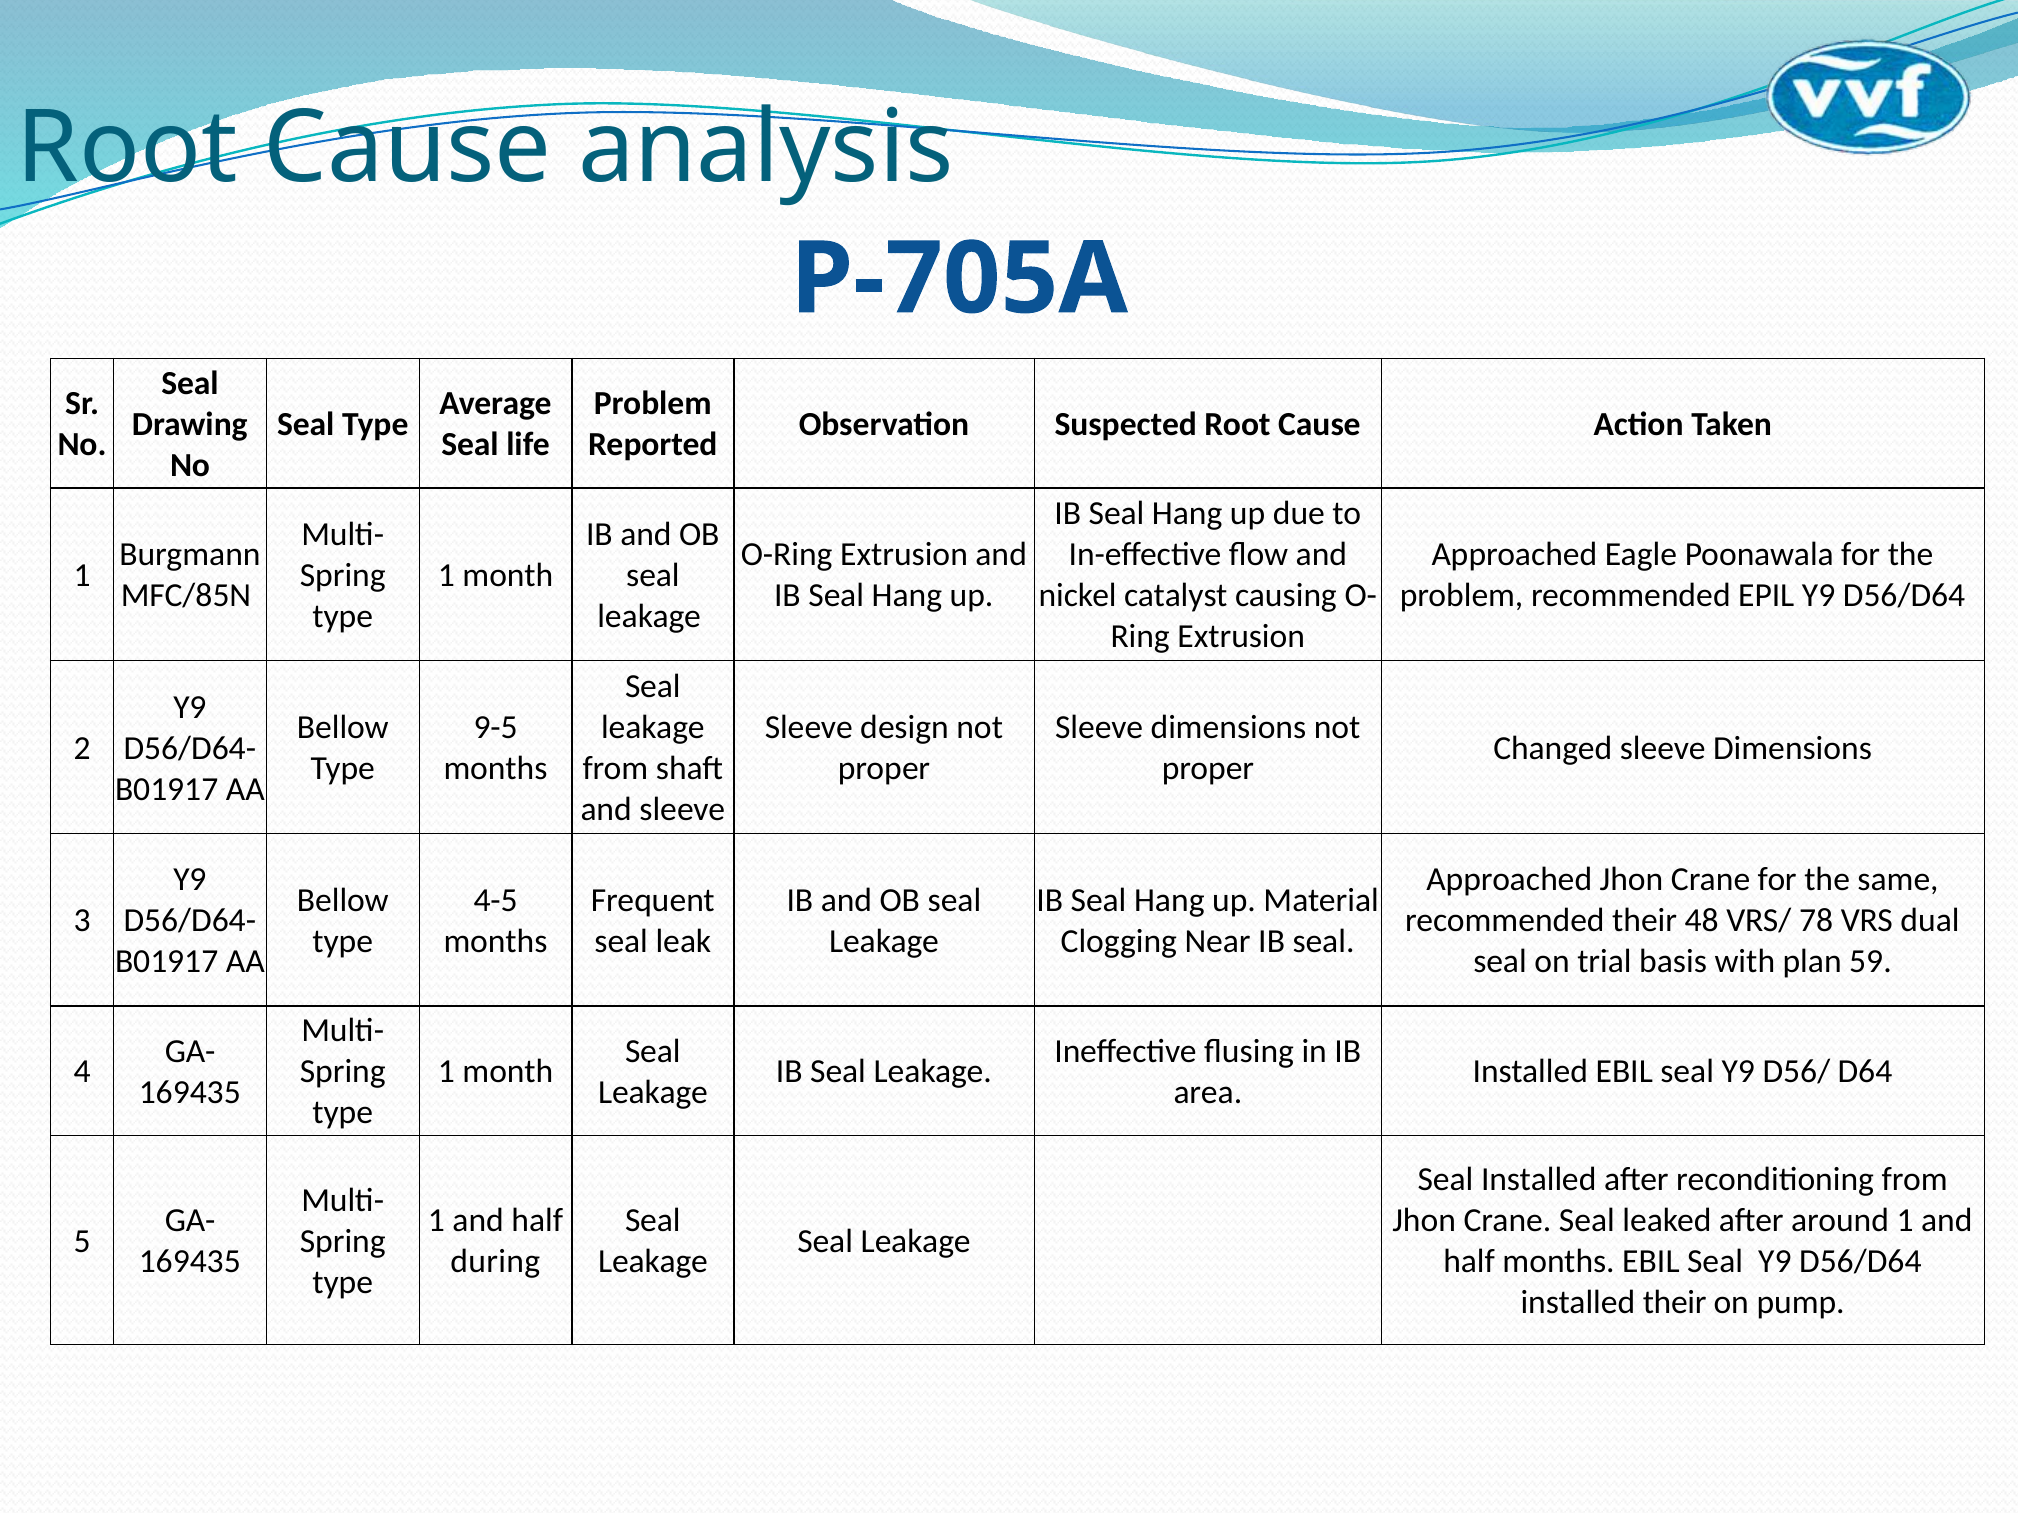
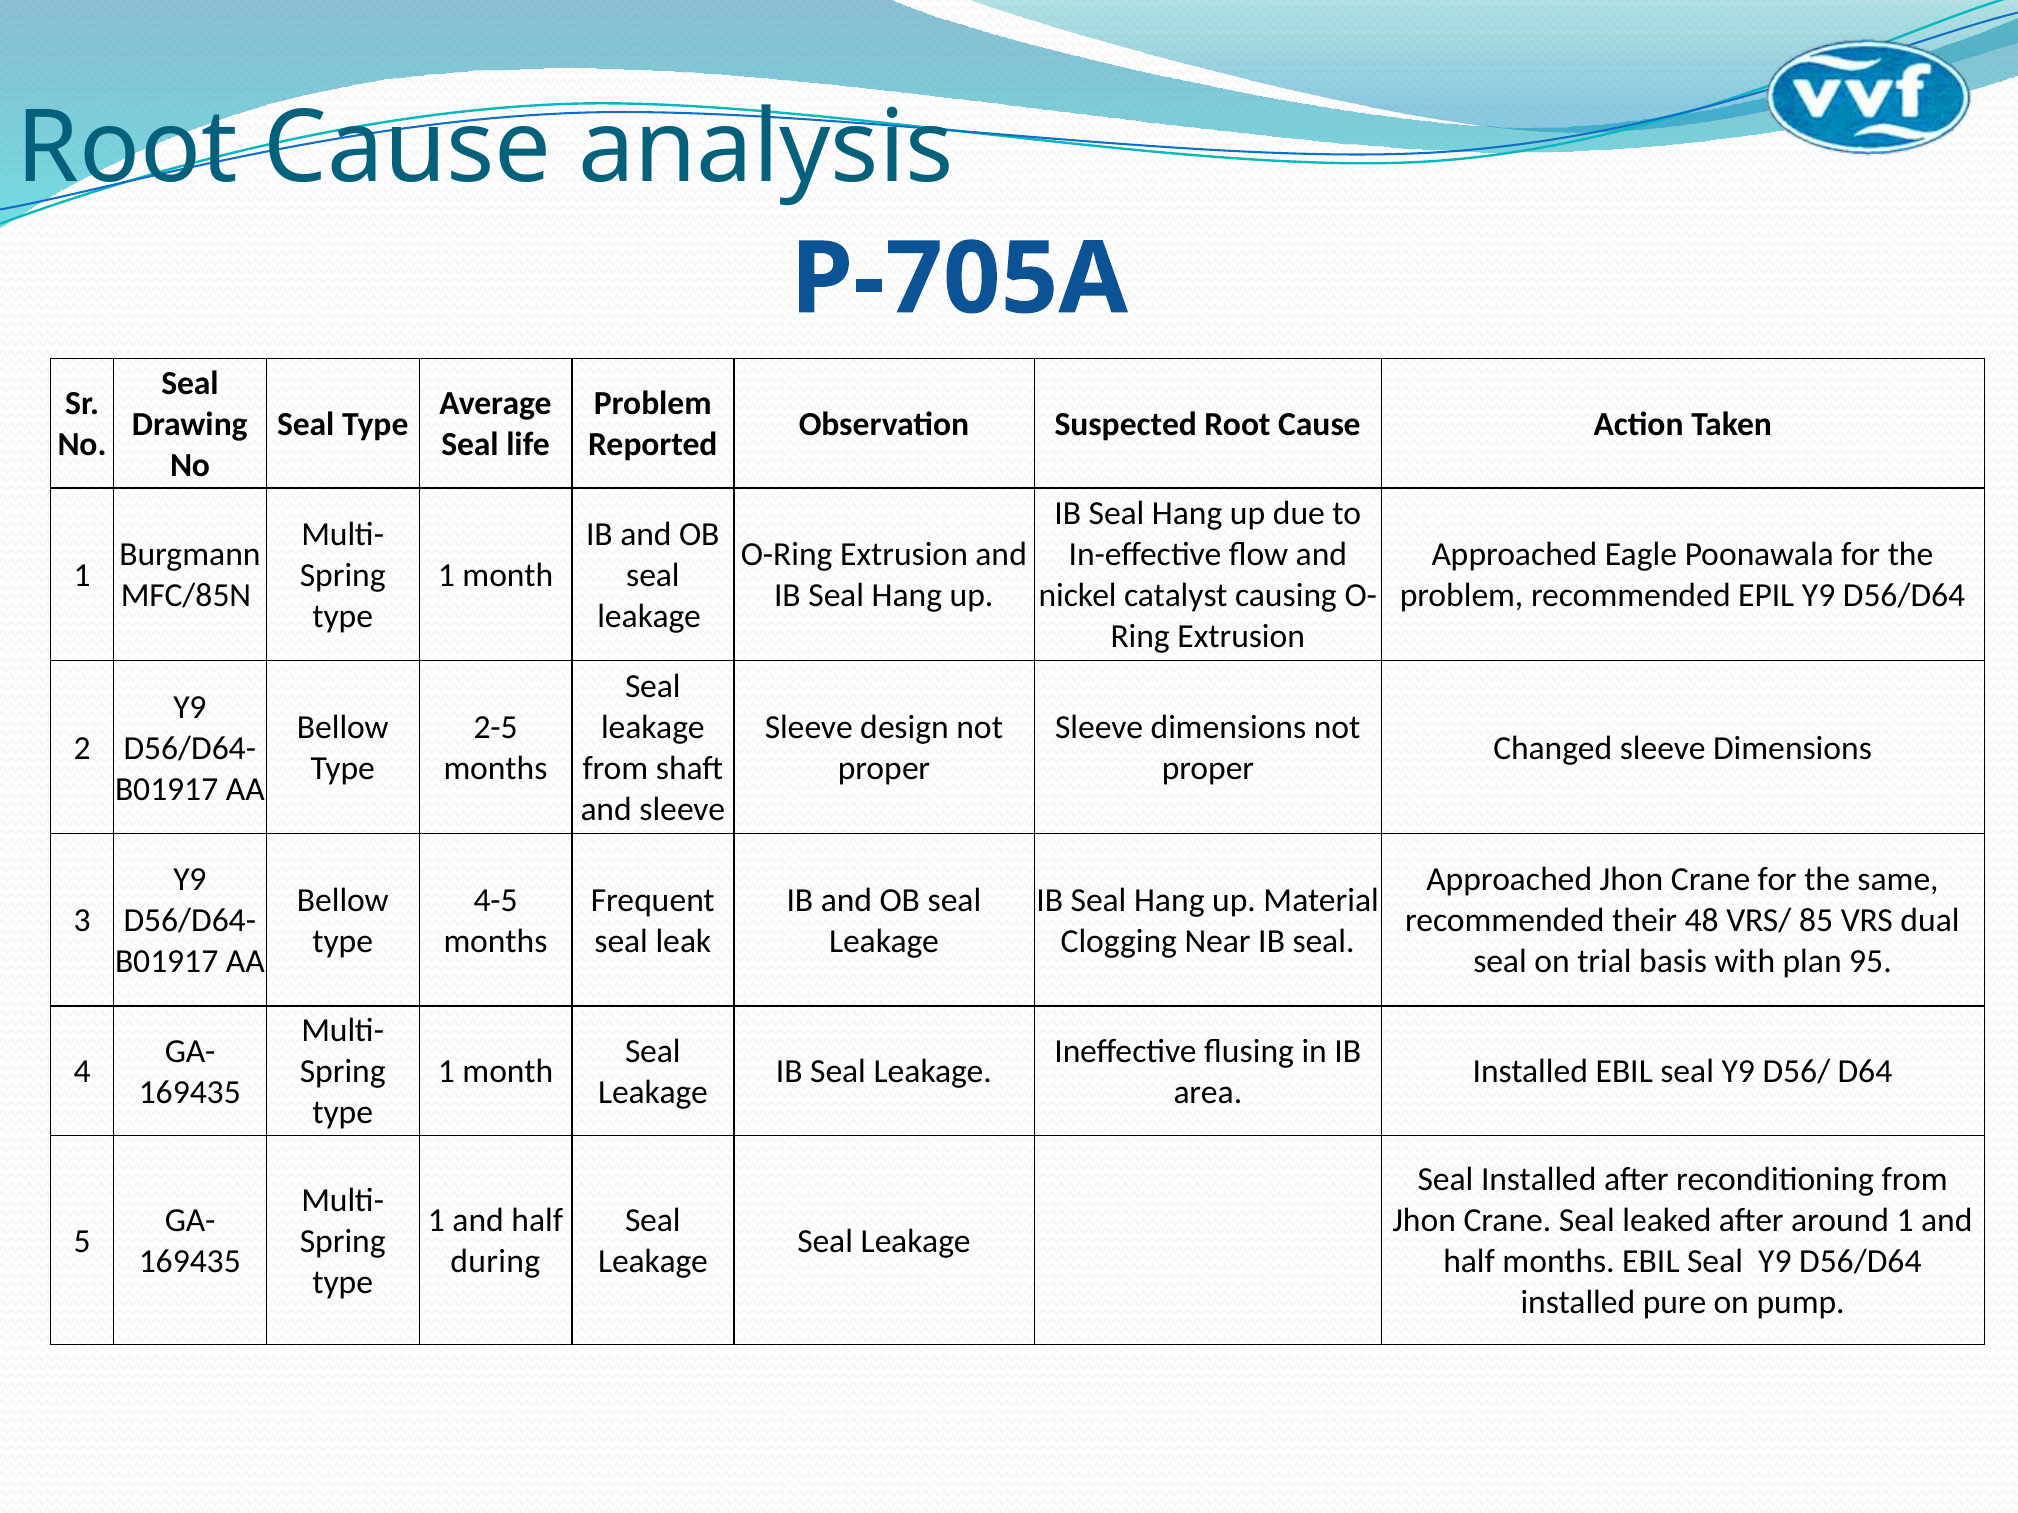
9-5: 9-5 -> 2-5
78: 78 -> 85
59: 59 -> 95
installed their: their -> pure
